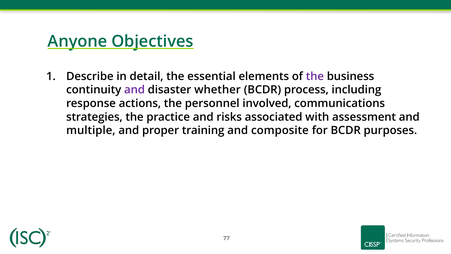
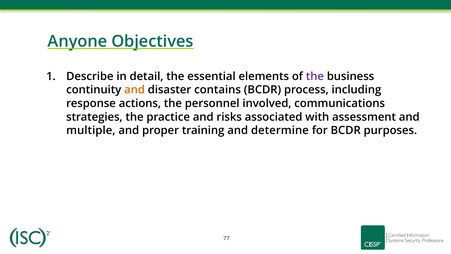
and at (135, 90) colour: purple -> orange
whether: whether -> contains
composite: composite -> determine
